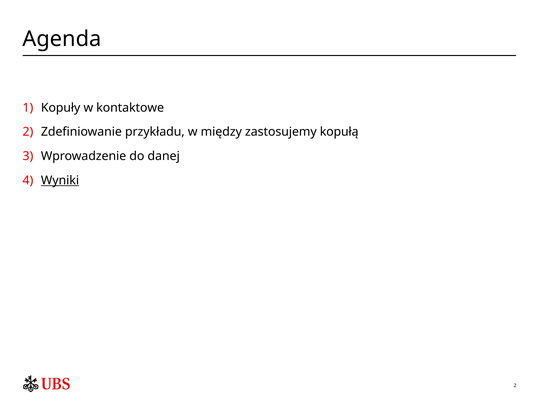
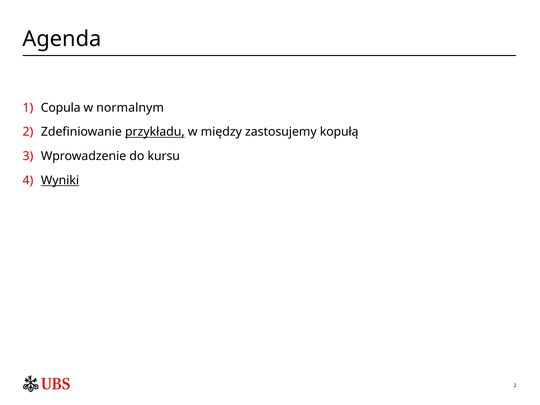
Kopuły: Kopuły -> Copula
kontaktowe: kontaktowe -> normalnym
przykładu underline: none -> present
danej: danej -> kursu
